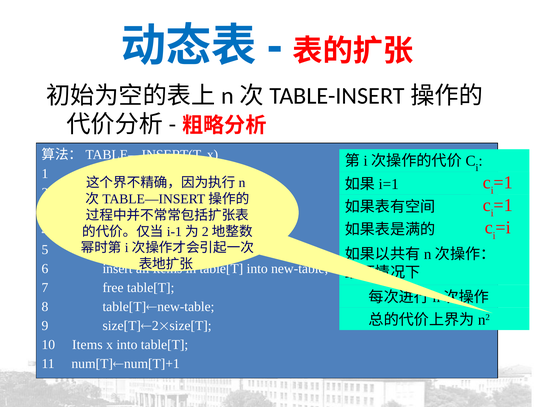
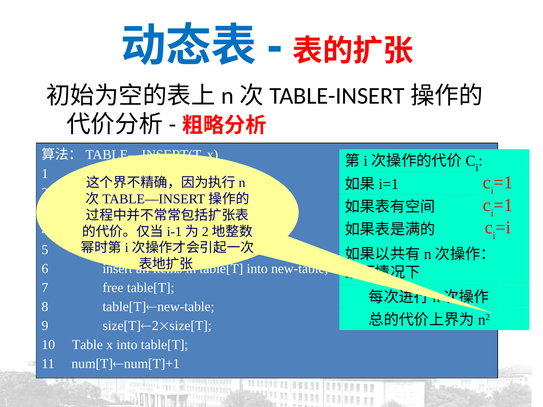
10 Items: Items -> Table
